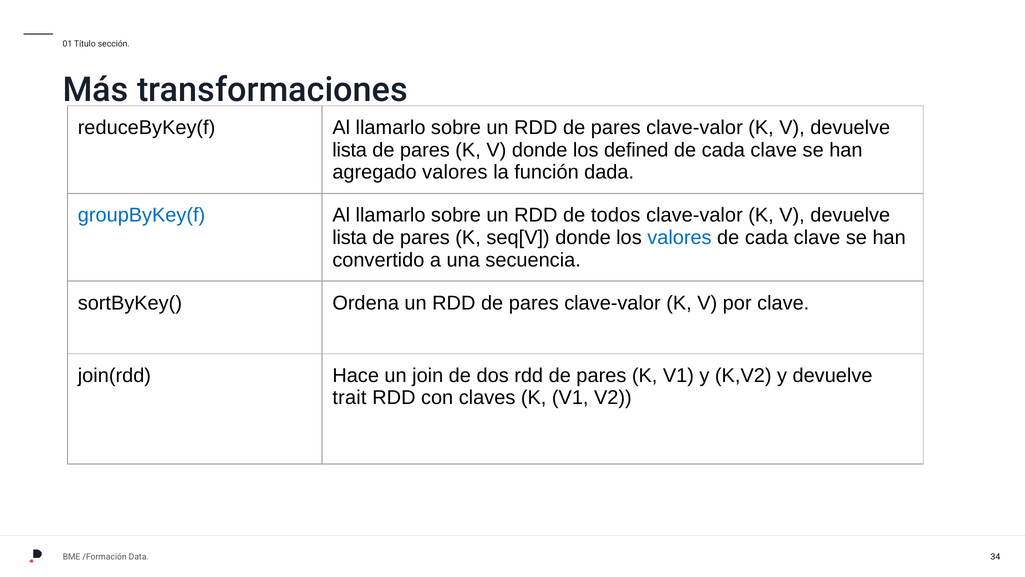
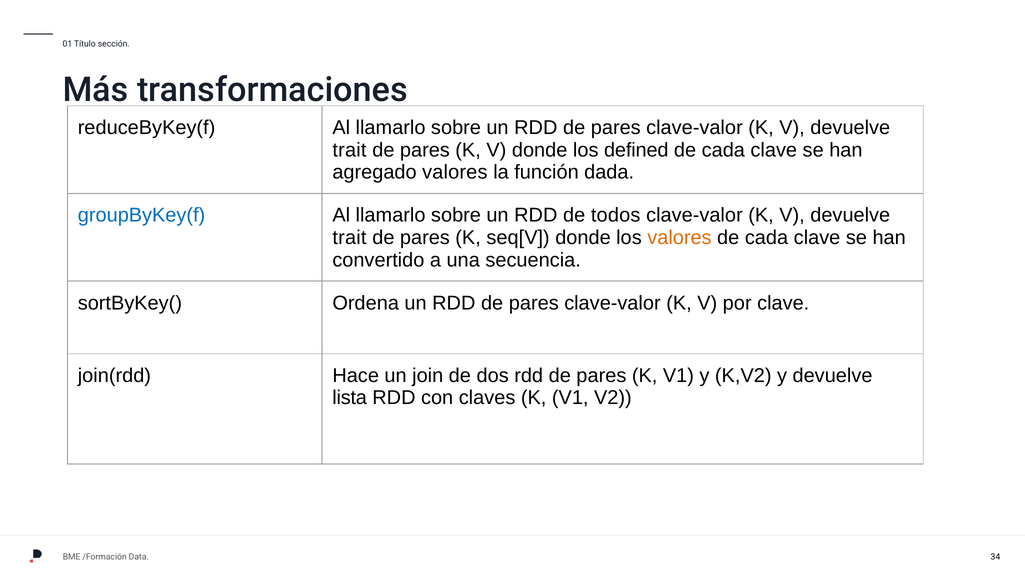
lista at (350, 150): lista -> trait
lista at (350, 237): lista -> trait
valores at (679, 237) colour: blue -> orange
trait: trait -> lista
